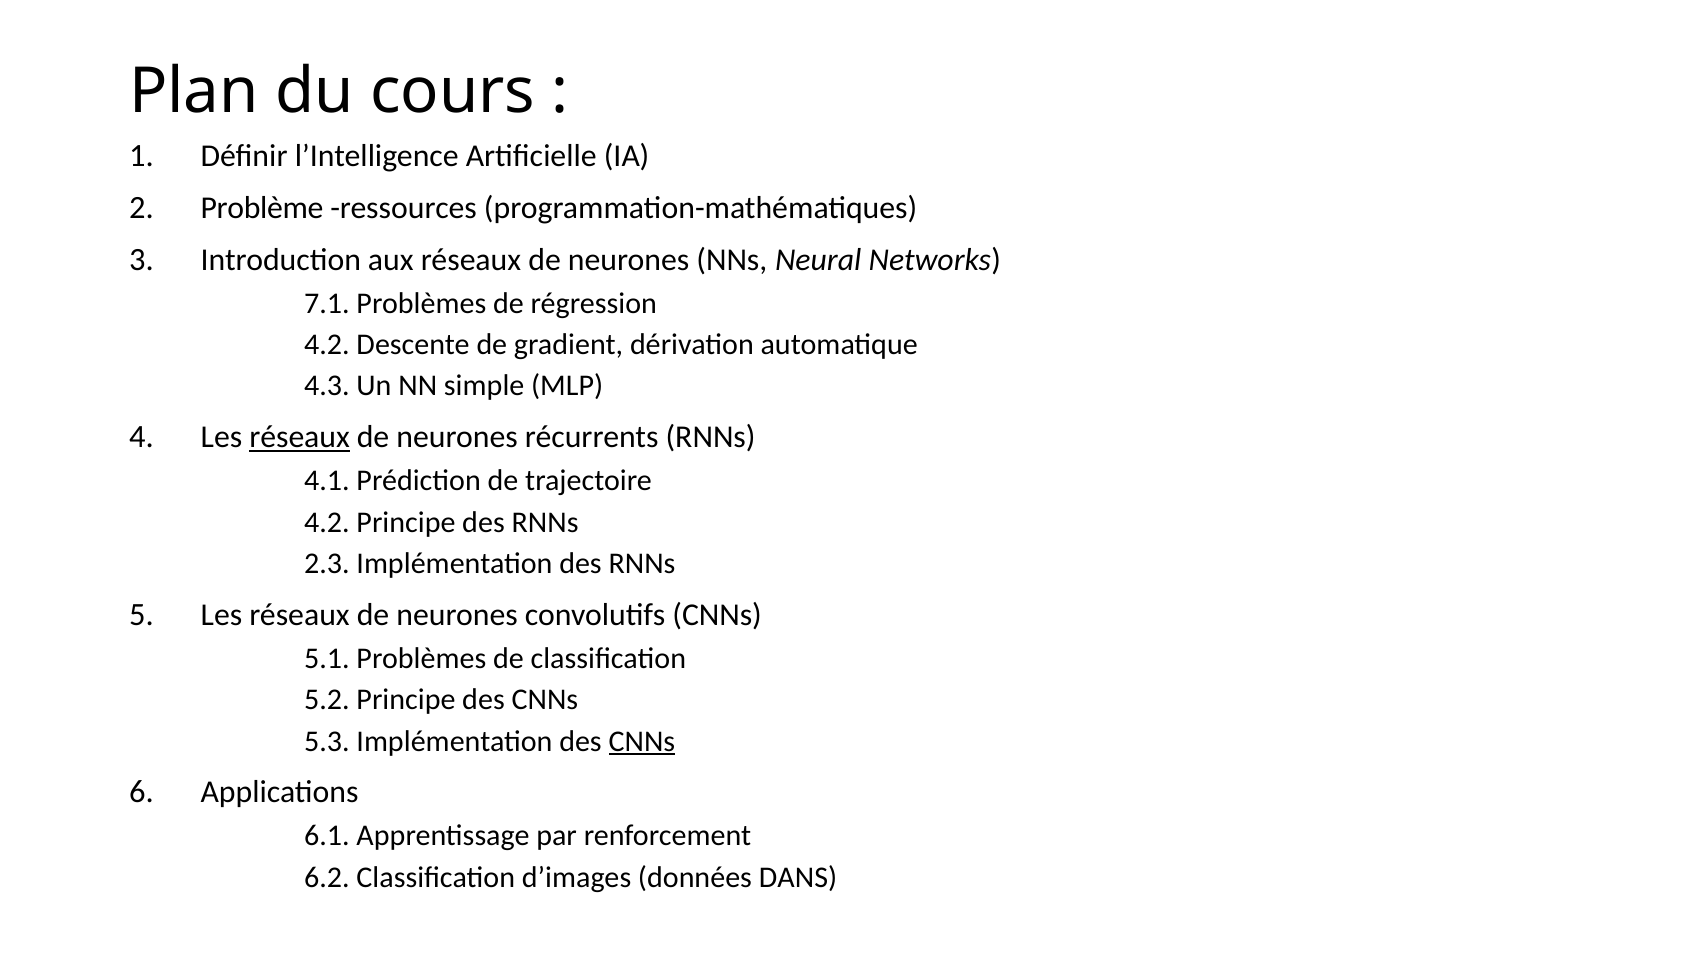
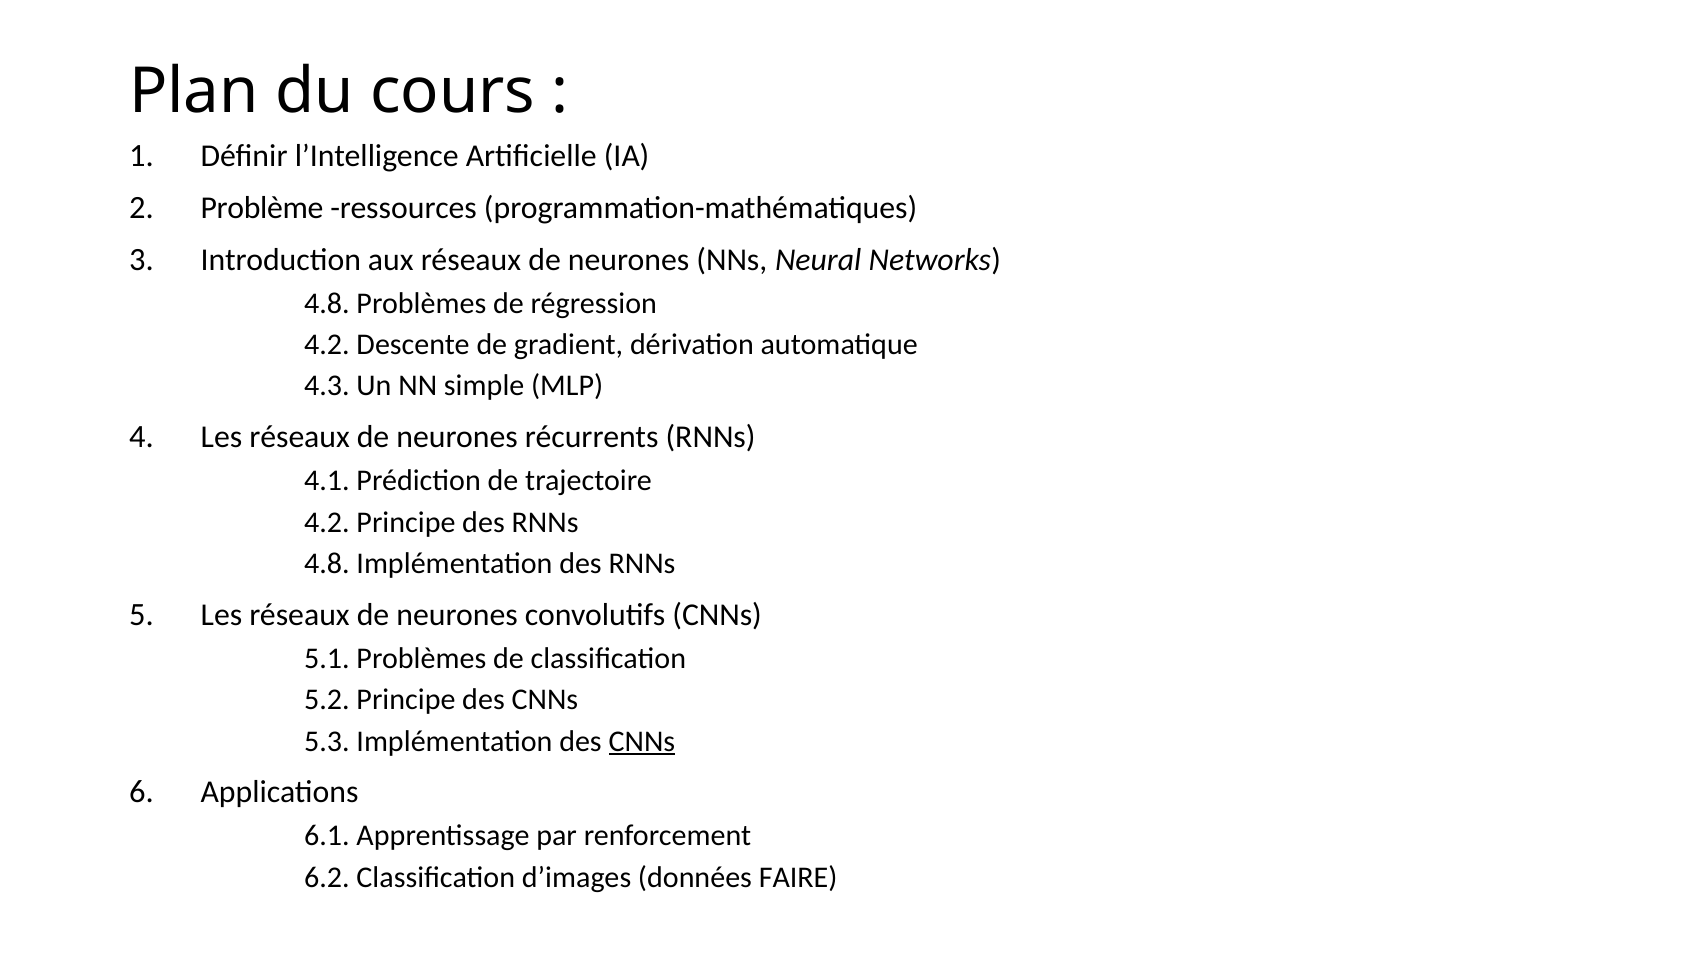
7.1 at (327, 303): 7.1 -> 4.8
réseaux at (300, 437) underline: present -> none
2.3 at (327, 564): 2.3 -> 4.8
DANS: DANS -> FAIRE
